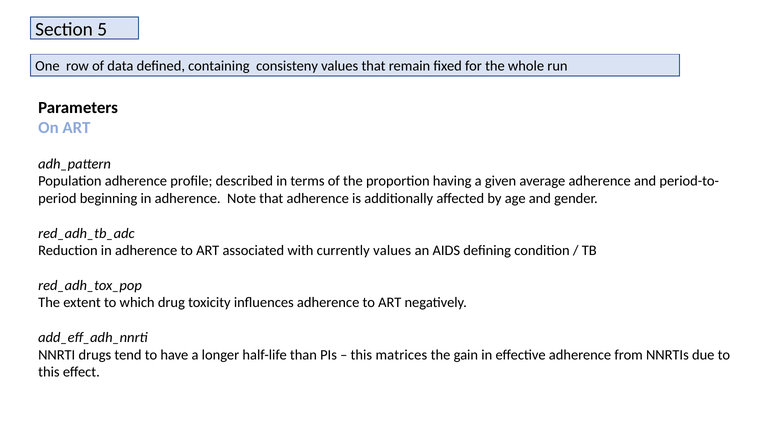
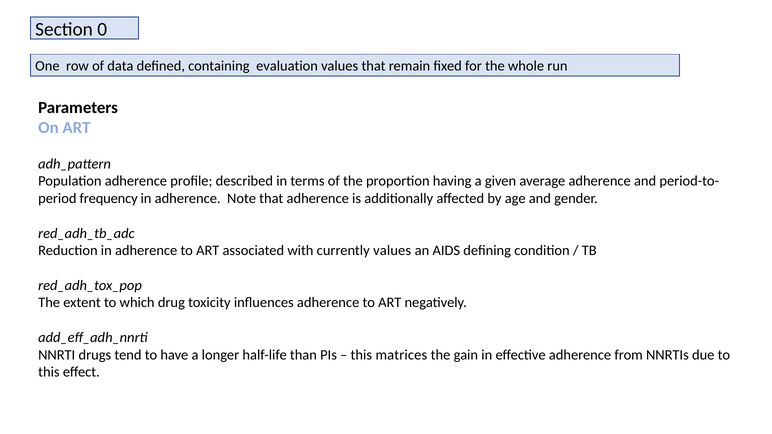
5: 5 -> 0
consisteny: consisteny -> evaluation
beginning: beginning -> frequency
